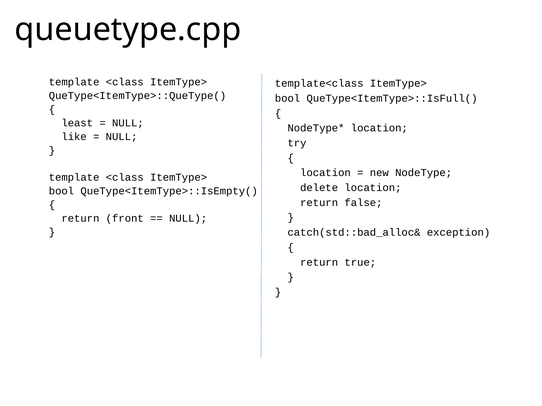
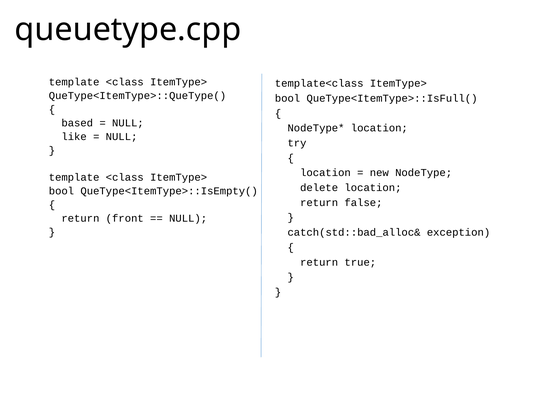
least: least -> based
